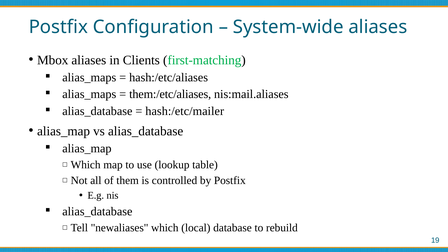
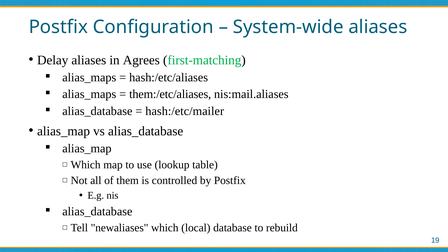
Mbox: Mbox -> Delay
Clients: Clients -> Agrees
